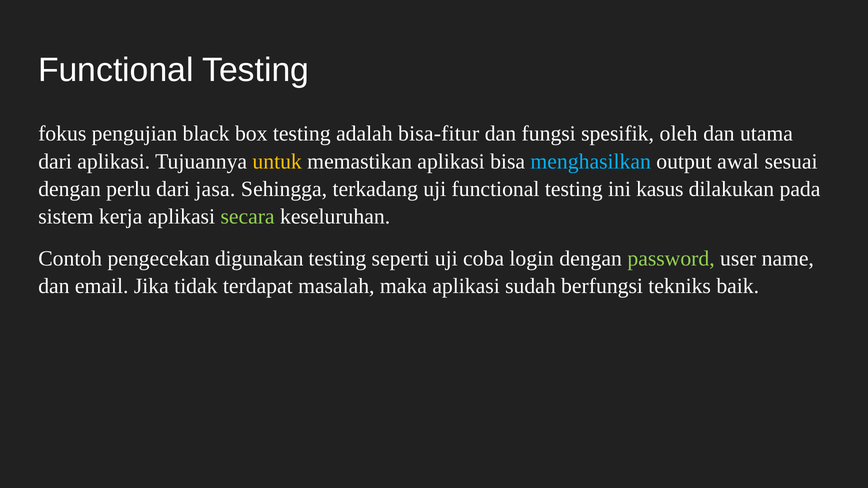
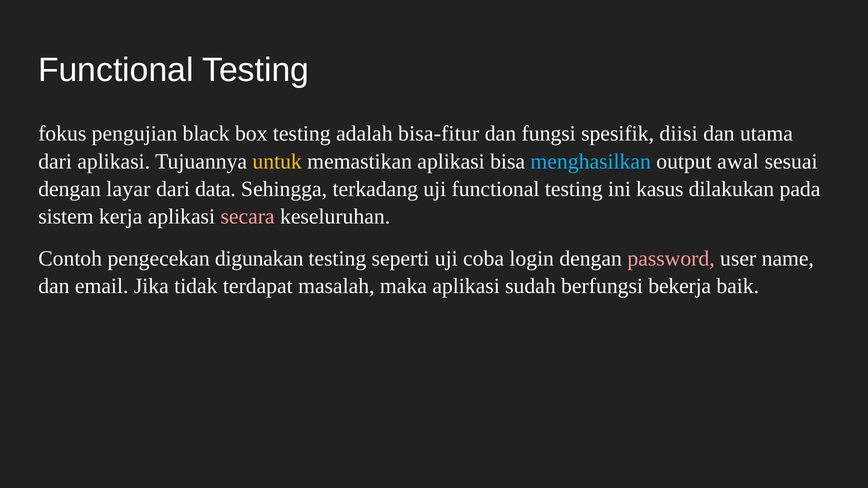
oleh: oleh -> diisi
perlu: perlu -> layar
jasa: jasa -> data
secara colour: light green -> pink
password colour: light green -> pink
tekniks: tekniks -> bekerja
